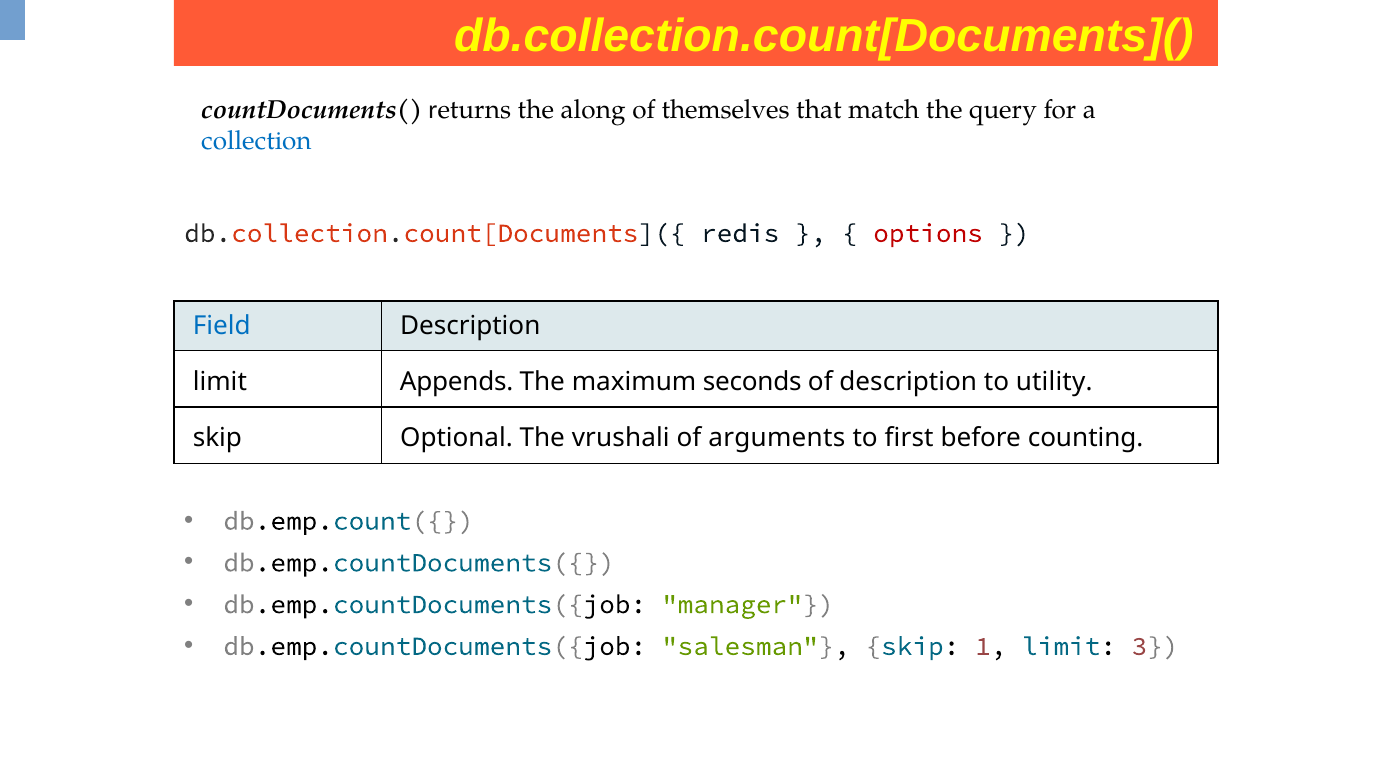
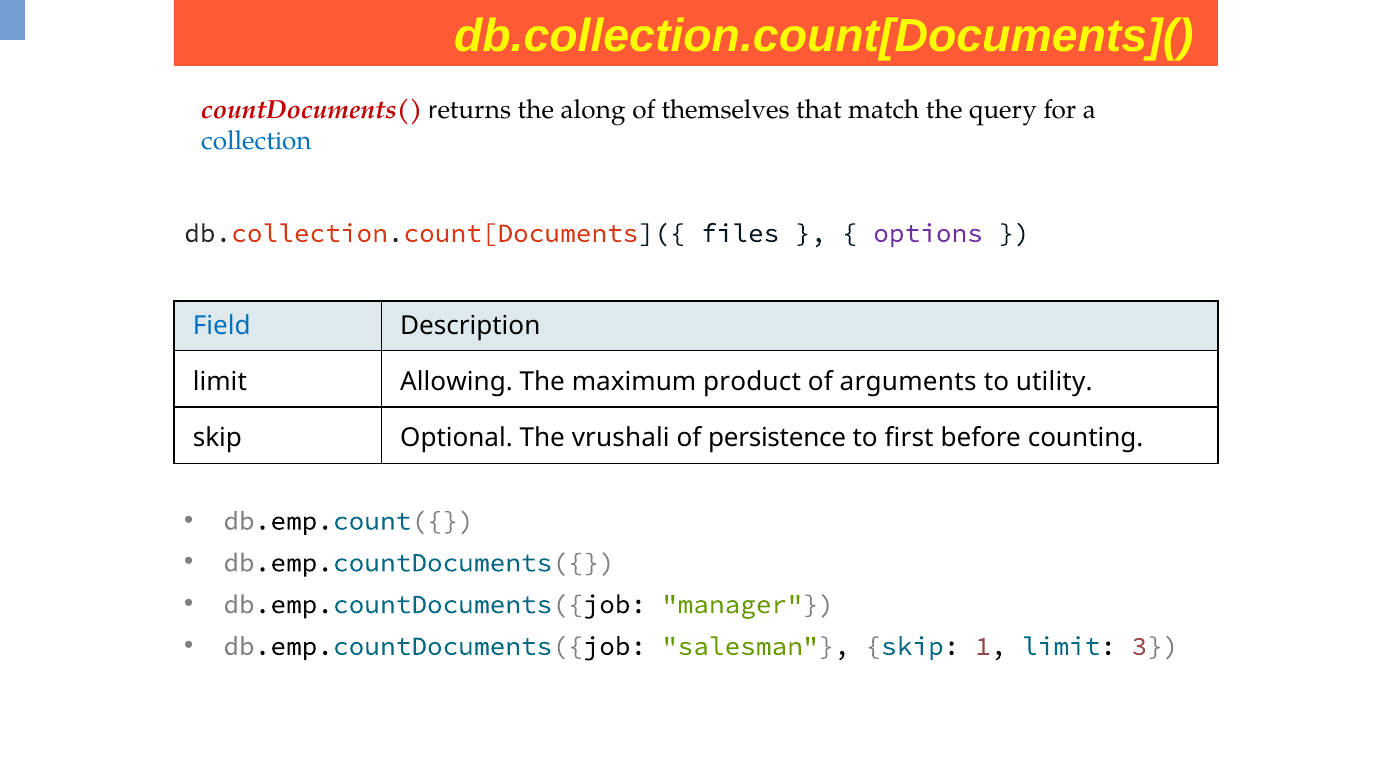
countDocuments( colour: black -> red
redis: redis -> files
options colour: red -> purple
Appends: Appends -> Allowing
seconds: seconds -> product
of description: description -> arguments
arguments: arguments -> persistence
